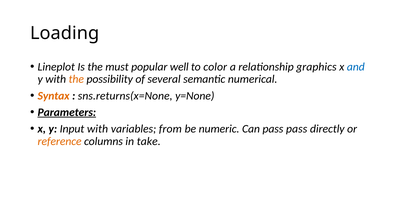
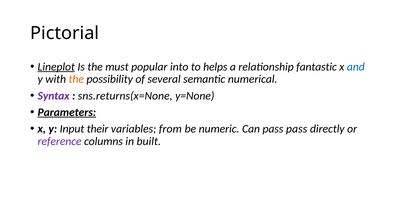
Loading: Loading -> Pictorial
Lineplot underline: none -> present
well: well -> into
color: color -> helps
graphics: graphics -> fantastic
Syntax colour: orange -> purple
Input with: with -> their
reference colour: orange -> purple
take: take -> built
